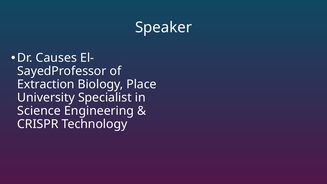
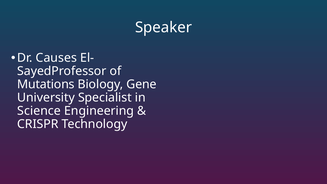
Extraction: Extraction -> Mutations
Place: Place -> Gene
